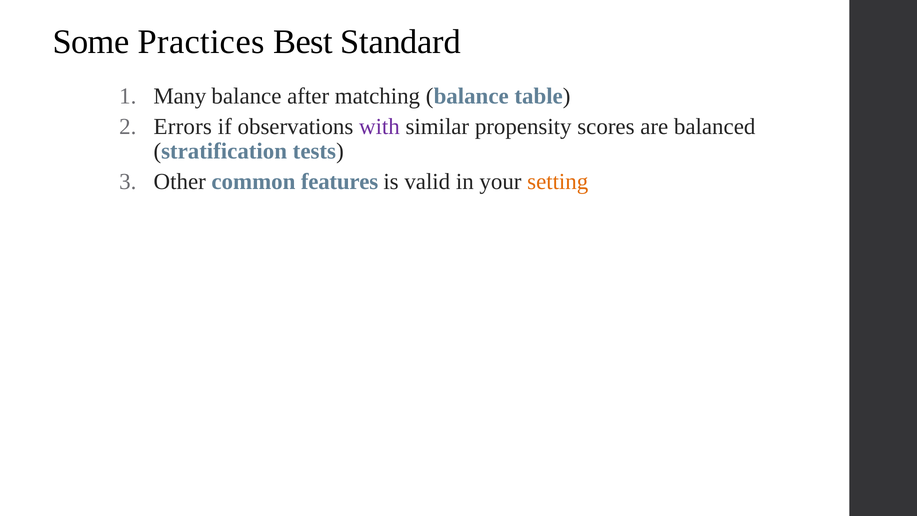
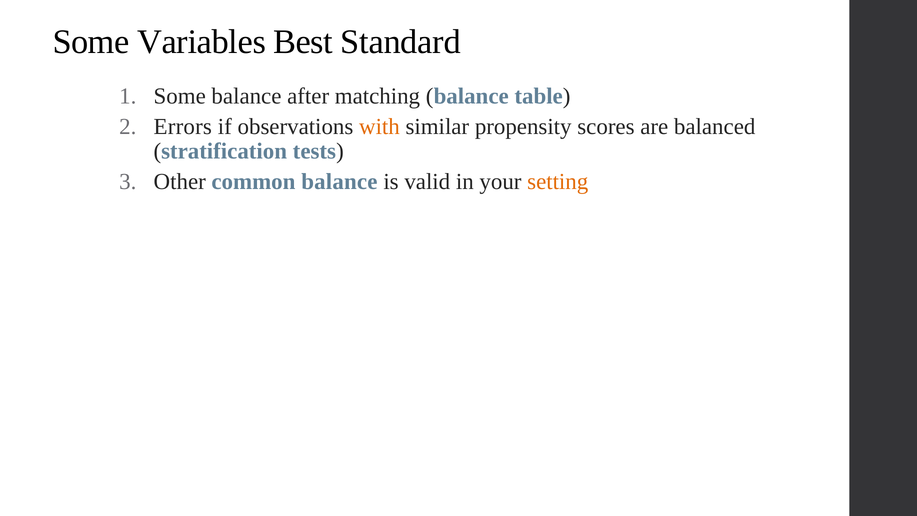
Practices: Practices -> Variables
Many at (180, 96): Many -> Some
with colour: purple -> orange
common features: features -> balance
